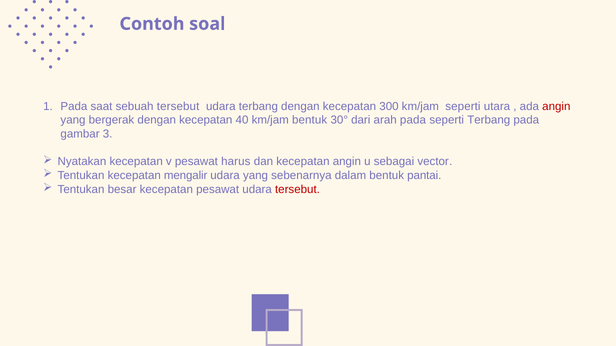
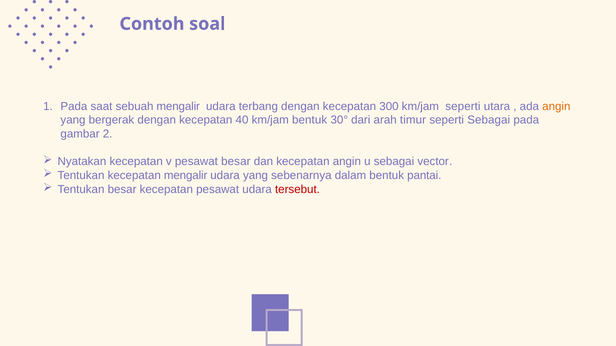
sebuah tersebut: tersebut -> mengalir
angin at (556, 106) colour: red -> orange
arah pada: pada -> timur
seperti Terbang: Terbang -> Sebagai
3: 3 -> 2
pesawat harus: harus -> besar
